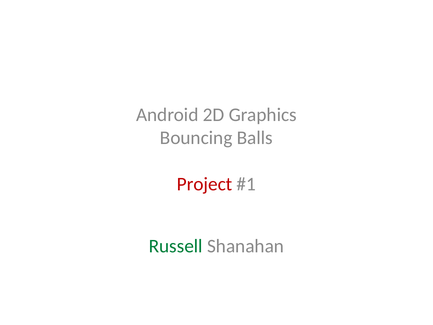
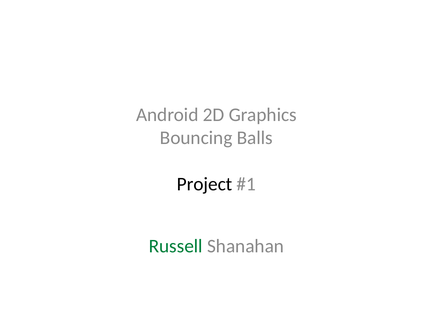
Project colour: red -> black
